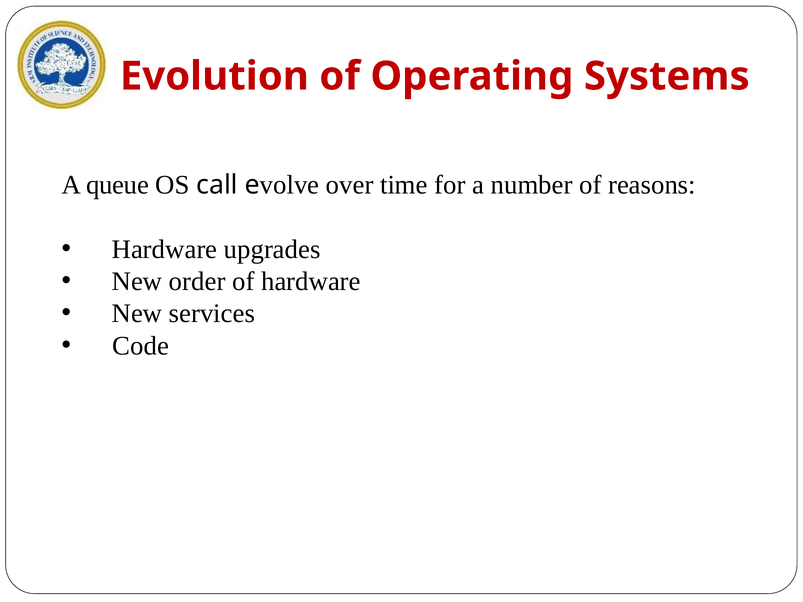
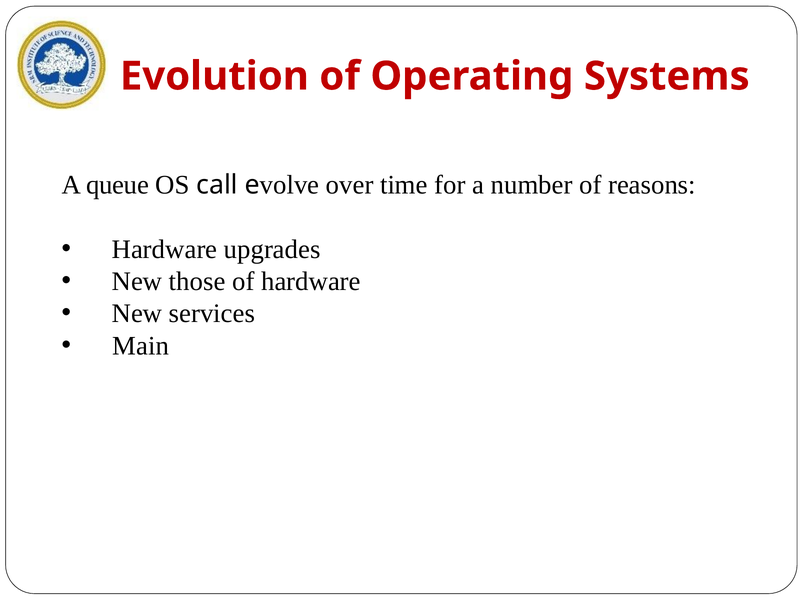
order: order -> those
Code: Code -> Main
